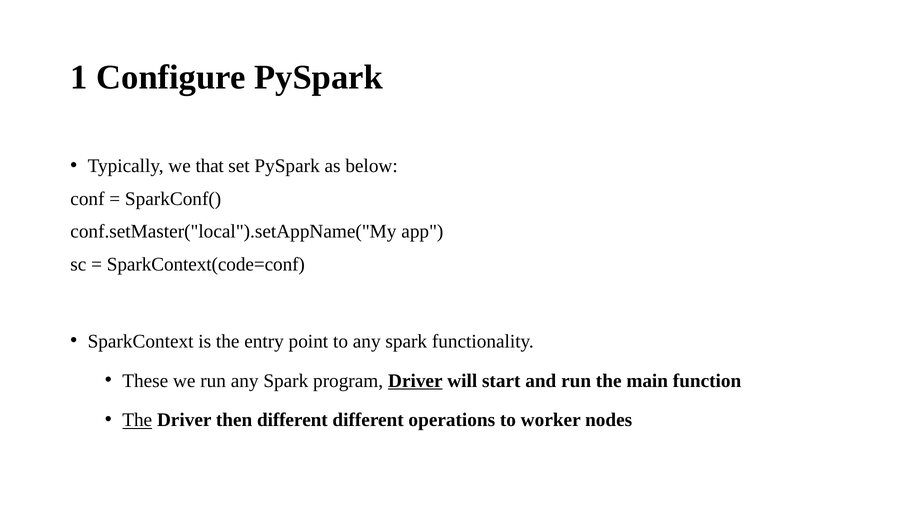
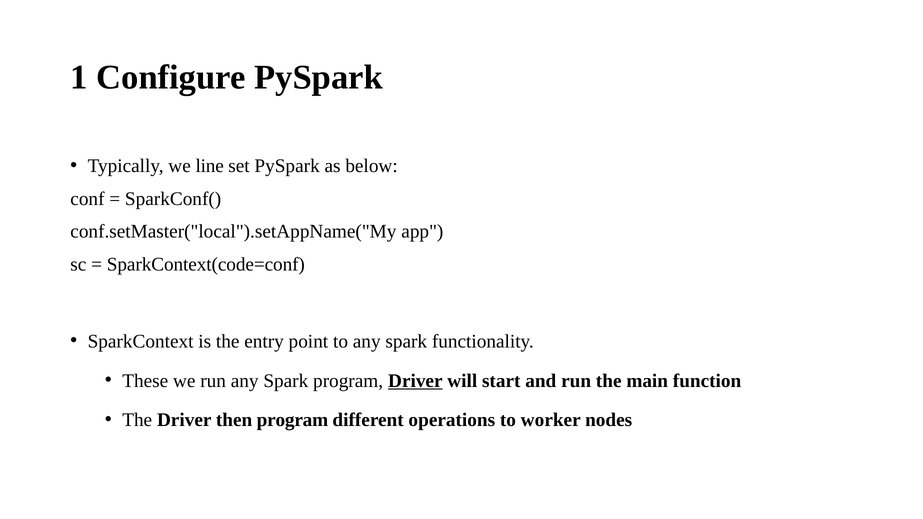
that: that -> line
The at (137, 420) underline: present -> none
then different: different -> program
